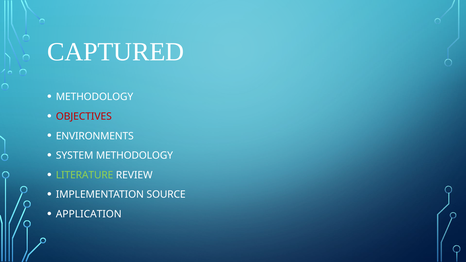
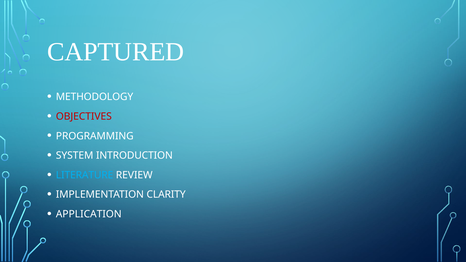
ENVIRONMENTS: ENVIRONMENTS -> PROGRAMMING
SYSTEM METHODOLOGY: METHODOLOGY -> INTRODUCTION
LITERATURE colour: light green -> light blue
SOURCE: SOURCE -> CLARITY
